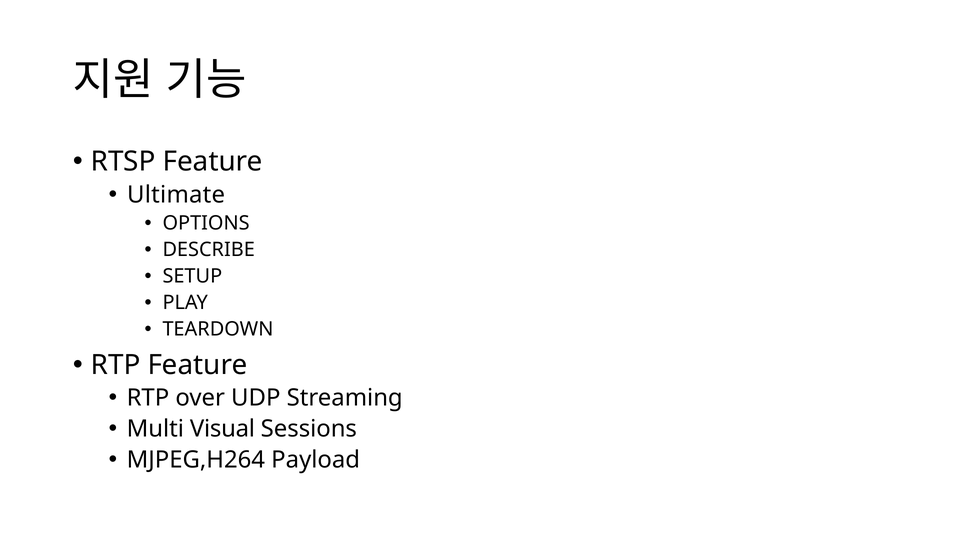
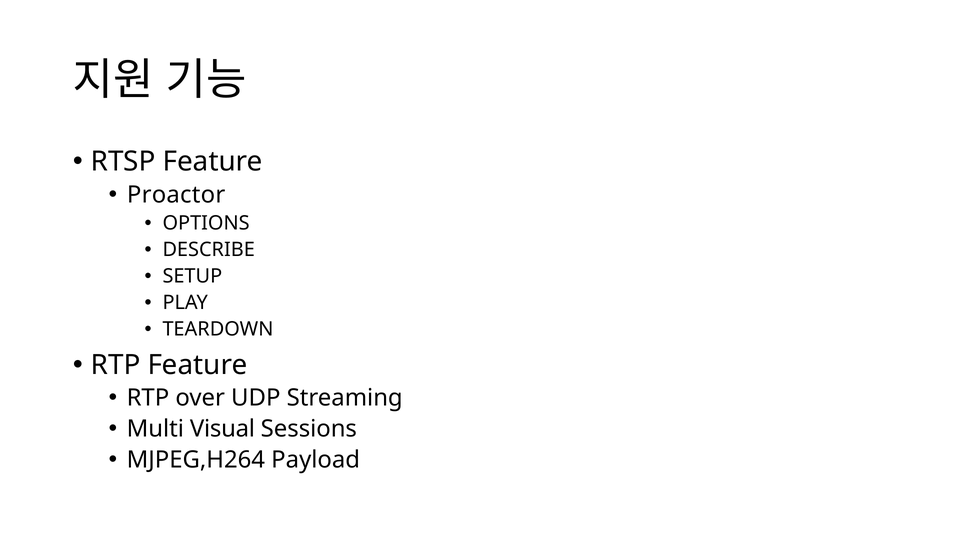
Ultimate: Ultimate -> Proactor
